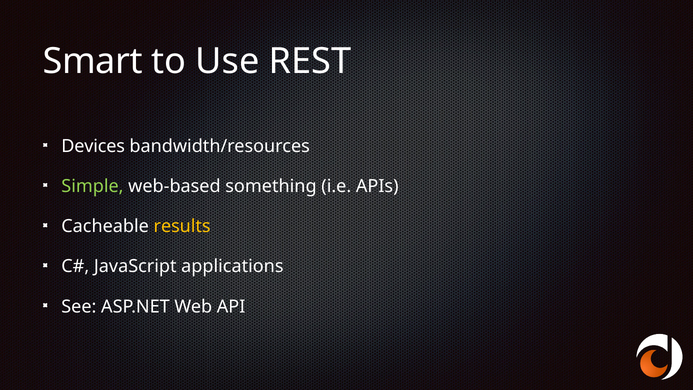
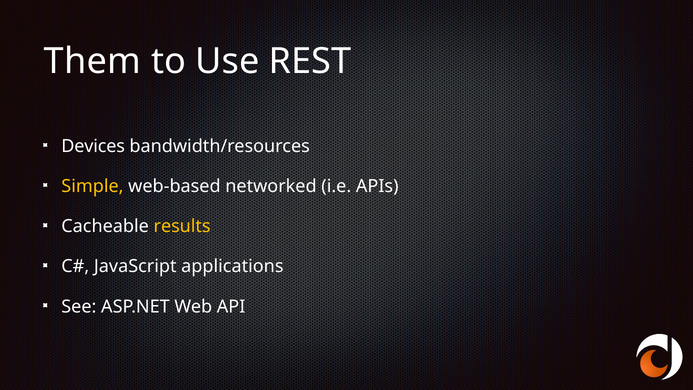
Smart: Smart -> Them
Simple colour: light green -> yellow
something: something -> networked
